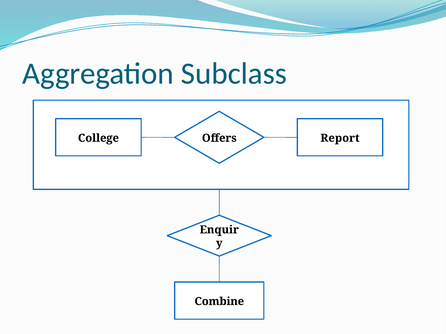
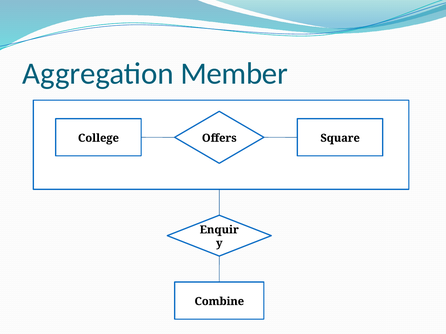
Subclass: Subclass -> Member
Report: Report -> Square
